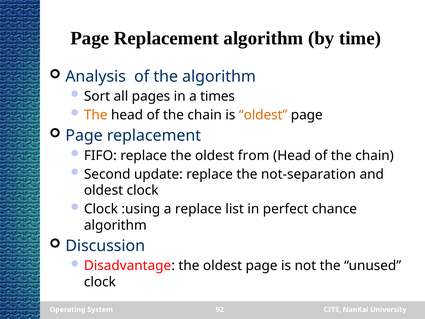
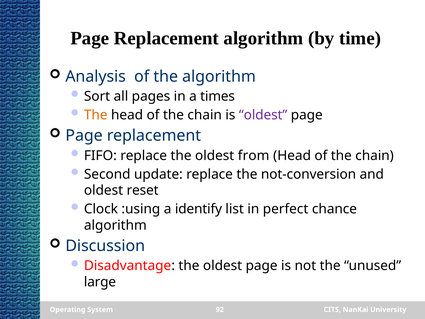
oldest at (263, 115) colour: orange -> purple
not-separation: not-separation -> not-conversion
oldest clock: clock -> reset
a replace: replace -> identify
clock at (100, 282): clock -> large
